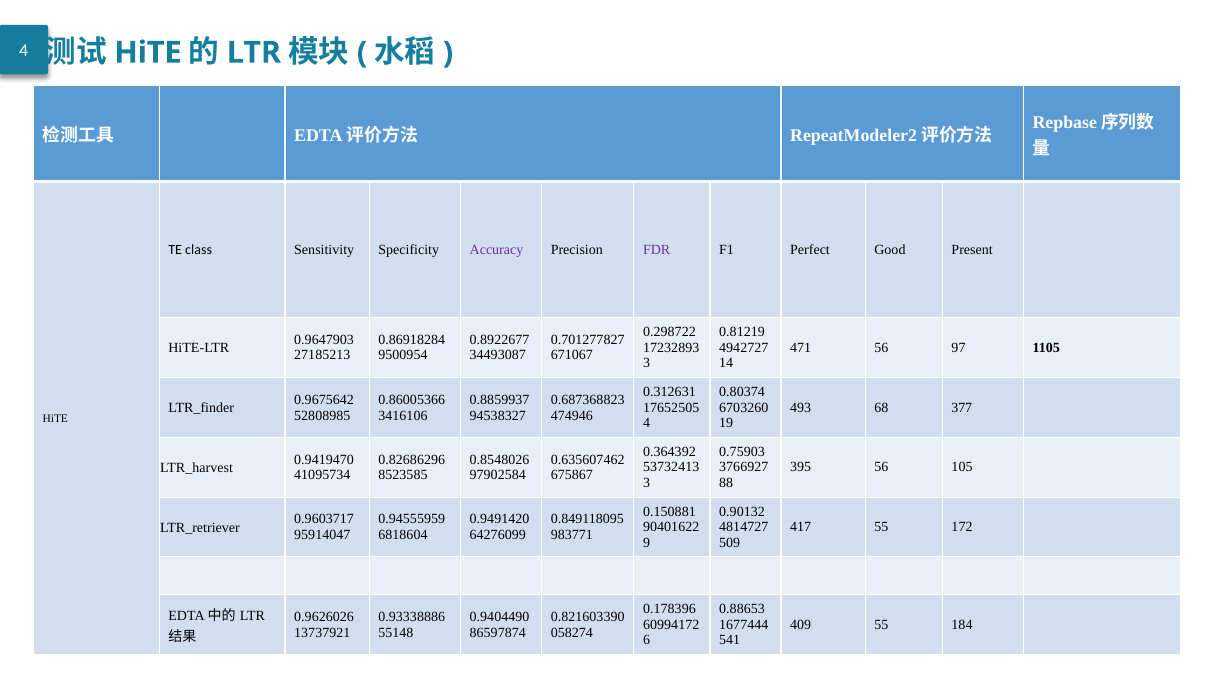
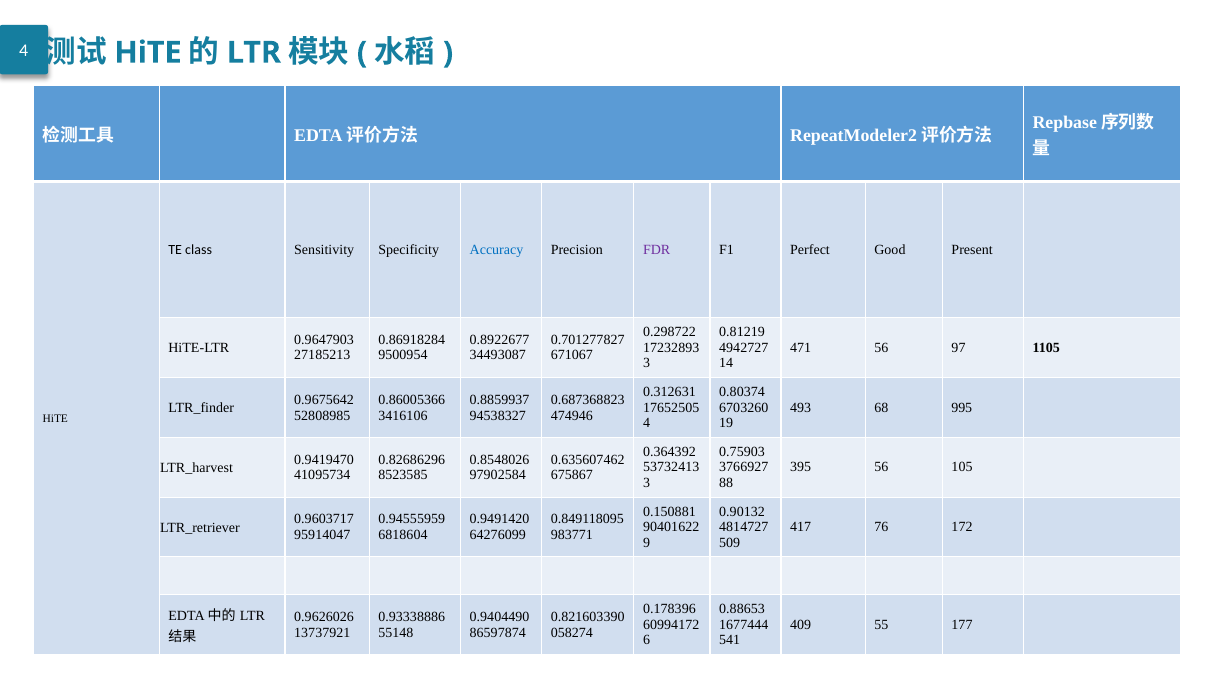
Accuracy colour: purple -> blue
377: 377 -> 995
417 55: 55 -> 76
184: 184 -> 177
